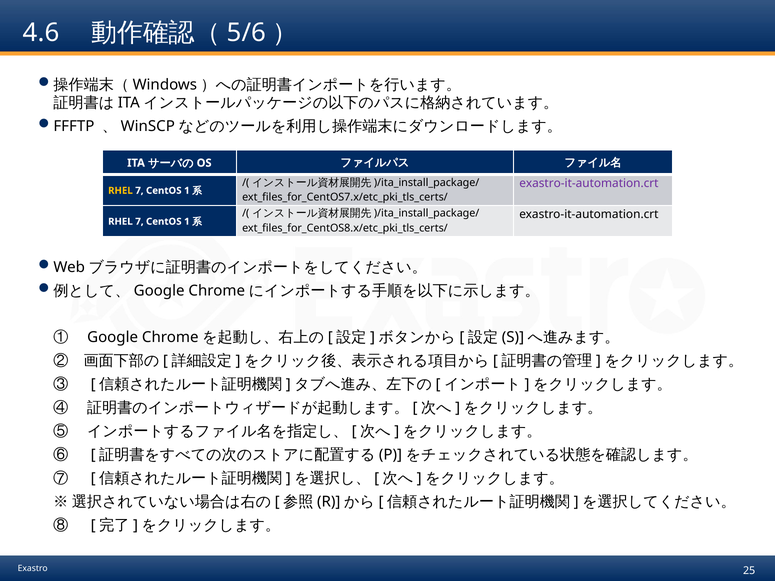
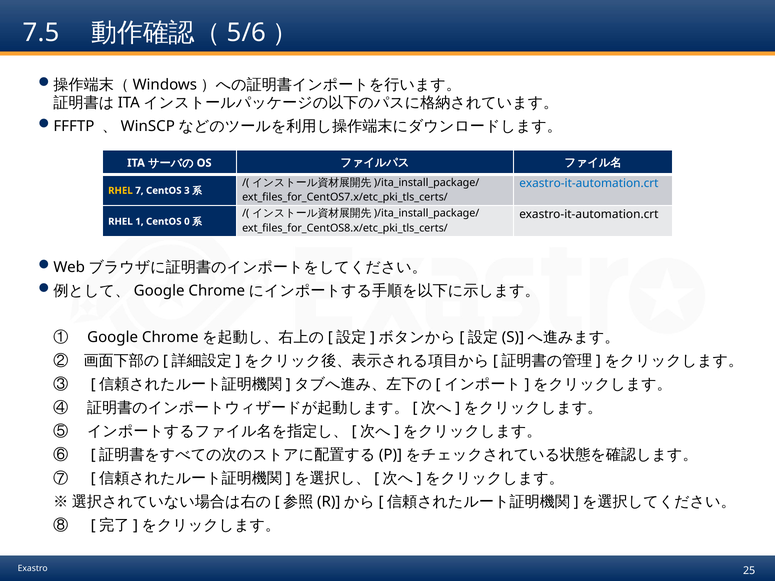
4.6: 4.6 -> 7.5
exastro-it-automation.crt at (589, 183) colour: purple -> blue
1 at (187, 191): 1 -> 3
7 at (139, 222): 7 -> 1
1 at (187, 222): 1 -> 0
